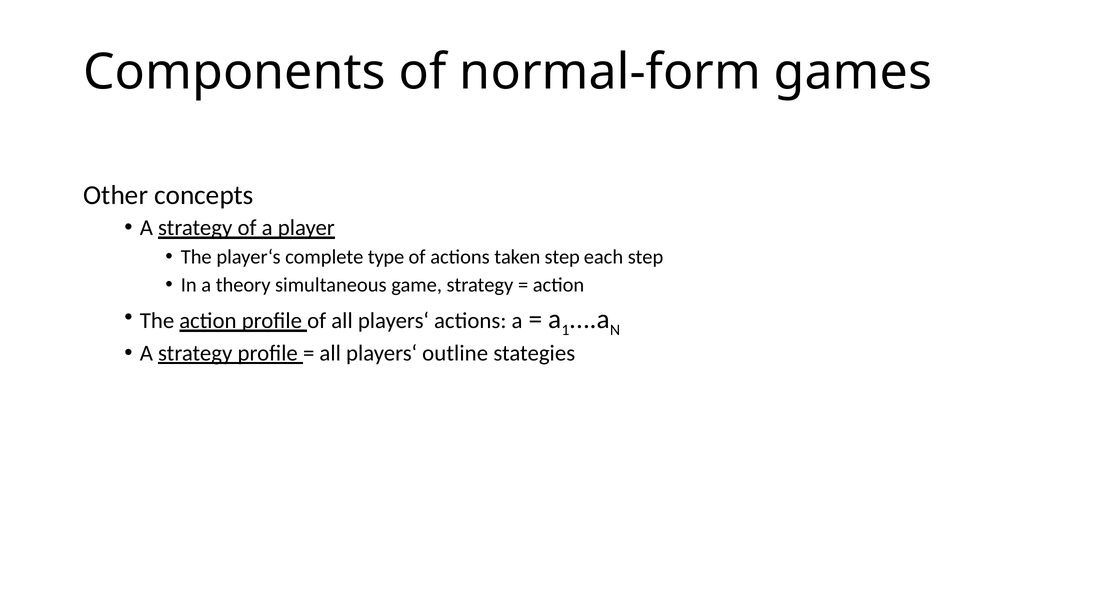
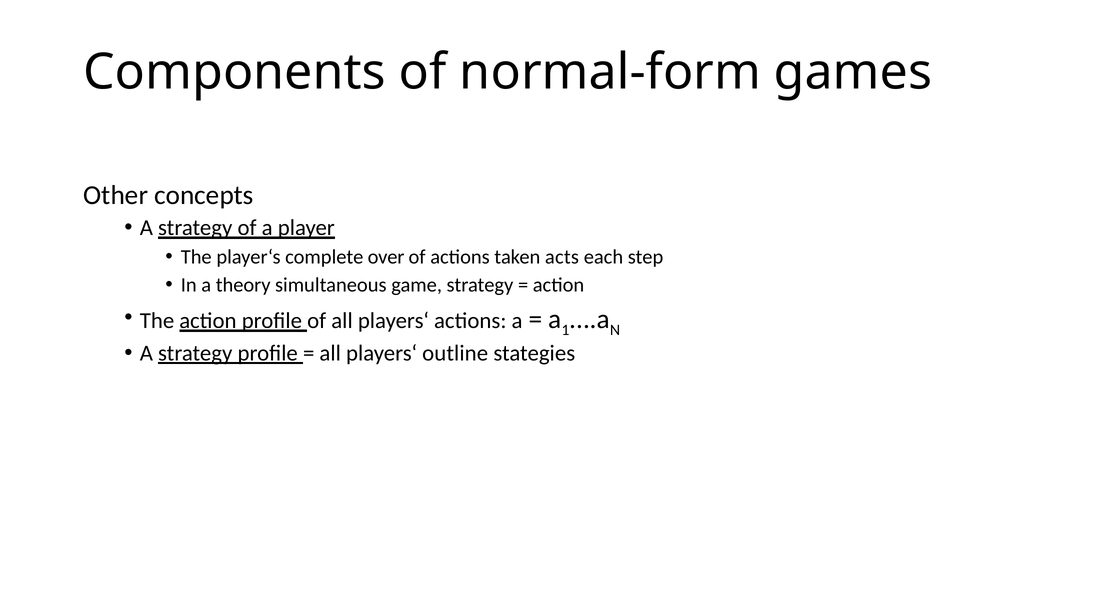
type: type -> over
taken step: step -> acts
